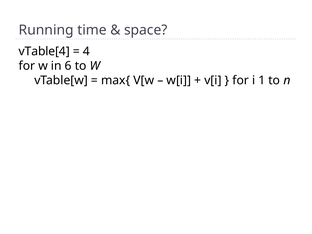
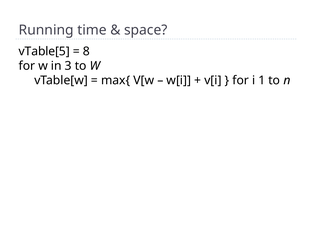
vTable[4: vTable[4 -> vTable[5
4: 4 -> 8
6: 6 -> 3
